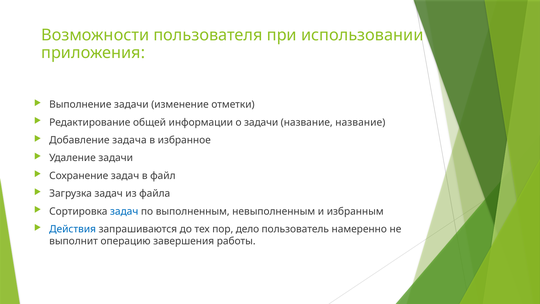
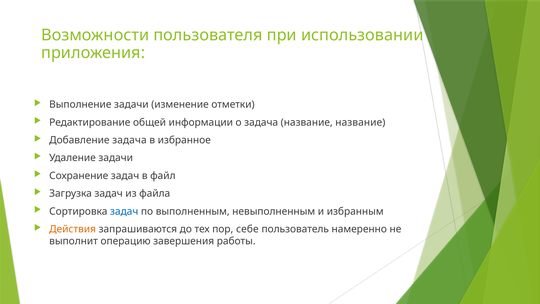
о задачи: задачи -> задача
Действия colour: blue -> orange
дело: дело -> себе
